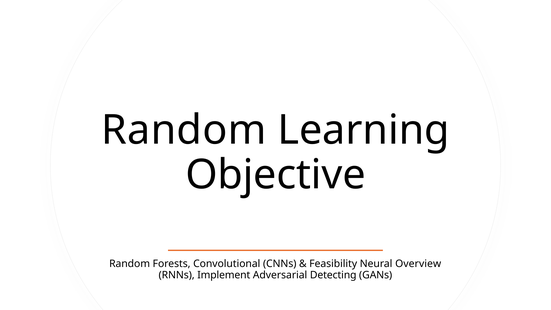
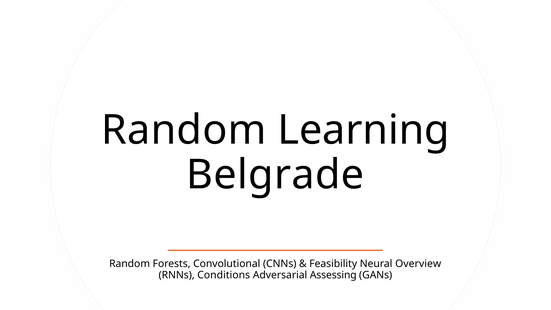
Objective: Objective -> Belgrade
Implement: Implement -> Conditions
Detecting: Detecting -> Assessing
